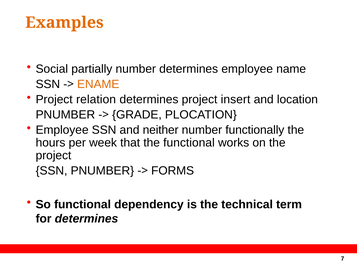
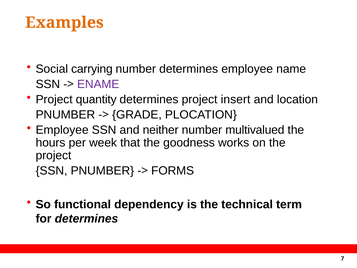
partially: partially -> carrying
ENAME colour: orange -> purple
relation: relation -> quantity
functionally: functionally -> multivalued
the functional: functional -> goodness
